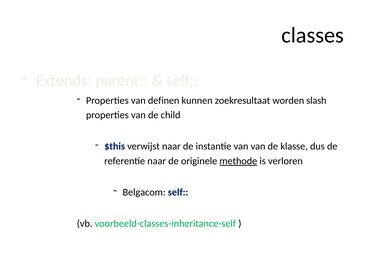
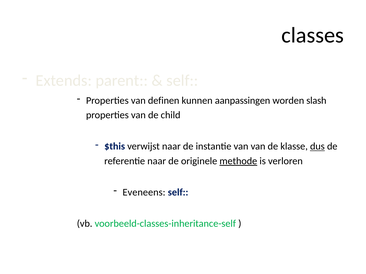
zoekresultaat: zoekresultaat -> aanpassingen
dus underline: none -> present
Belgacom: Belgacom -> Eveneens
